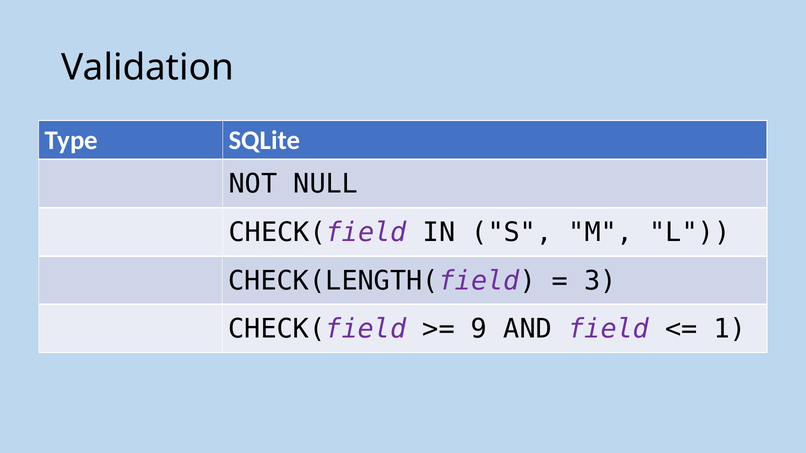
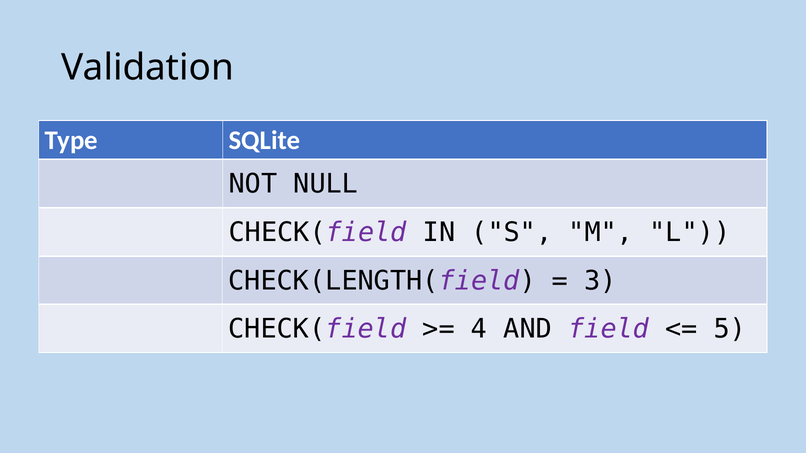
9: 9 -> 4
1: 1 -> 5
